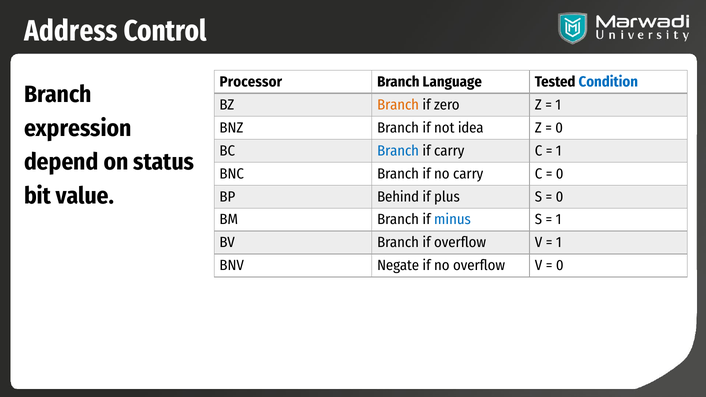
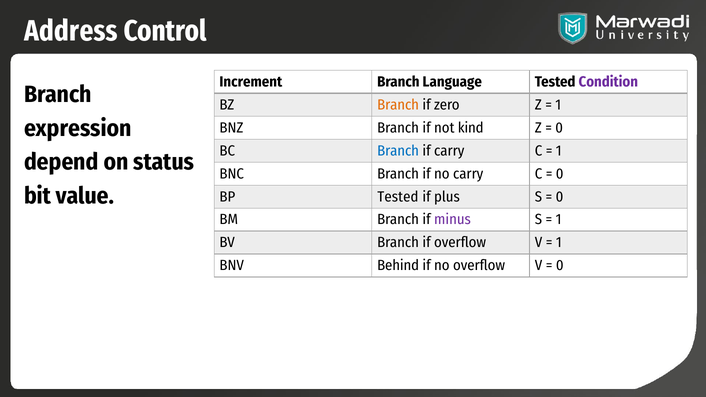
Processor: Processor -> Increment
Condition colour: blue -> purple
idea: idea -> kind
BP Behind: Behind -> Tested
minus colour: blue -> purple
Negate: Negate -> Behind
